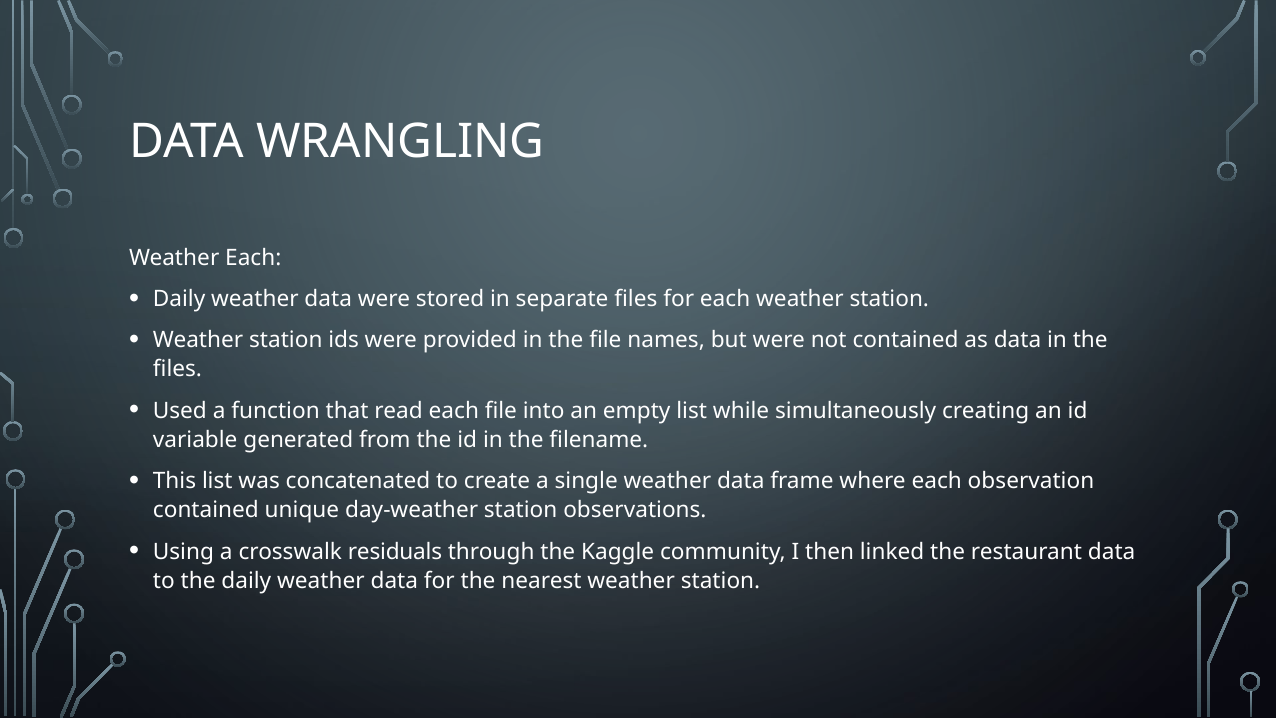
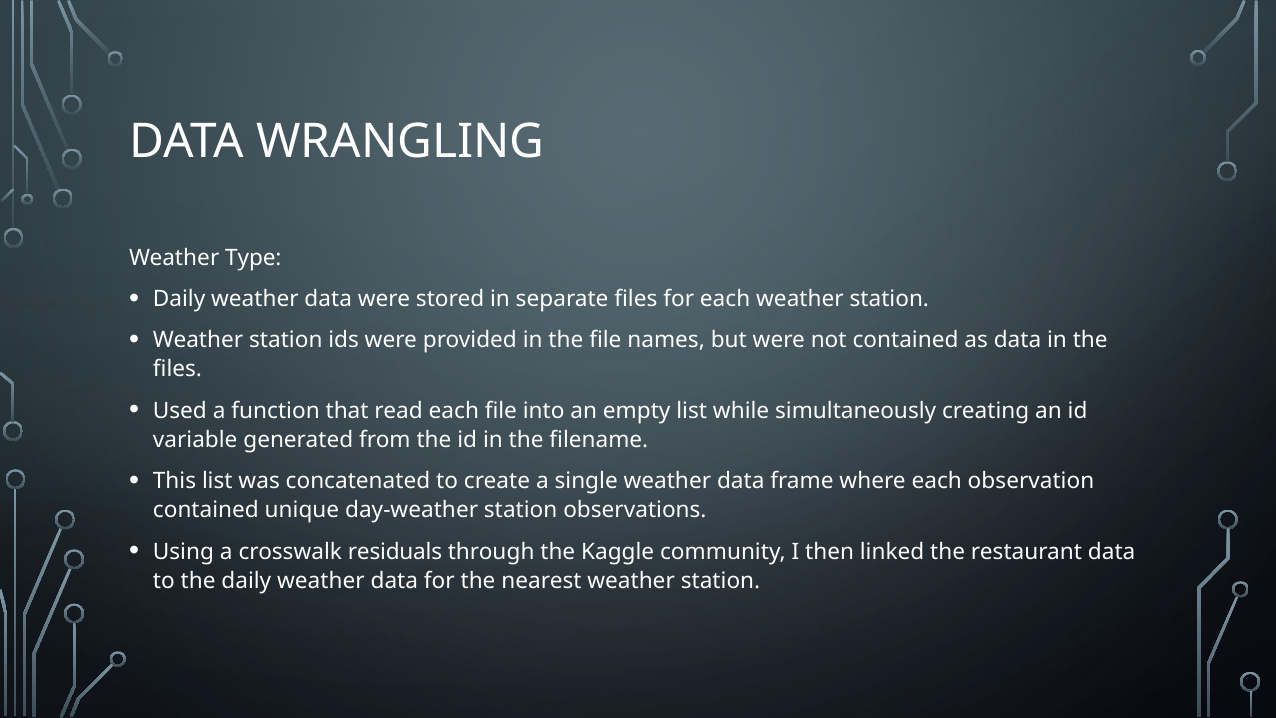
Weather Each: Each -> Type
